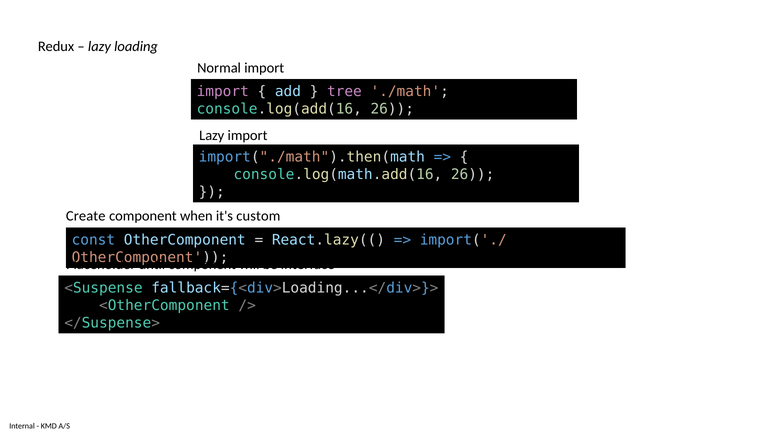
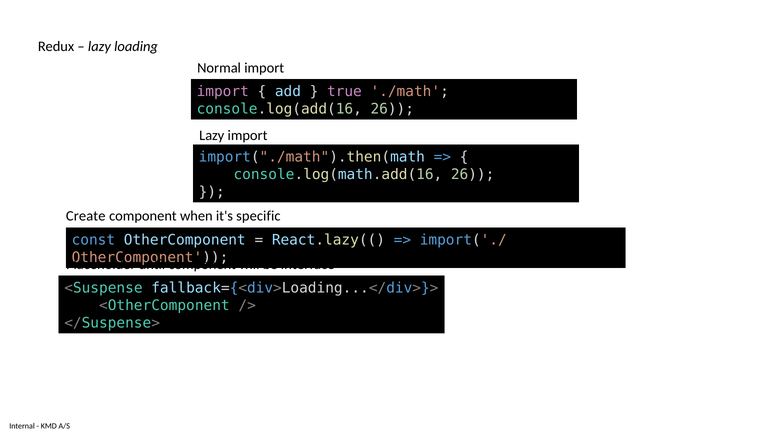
tree: tree -> true
custom: custom -> specific
